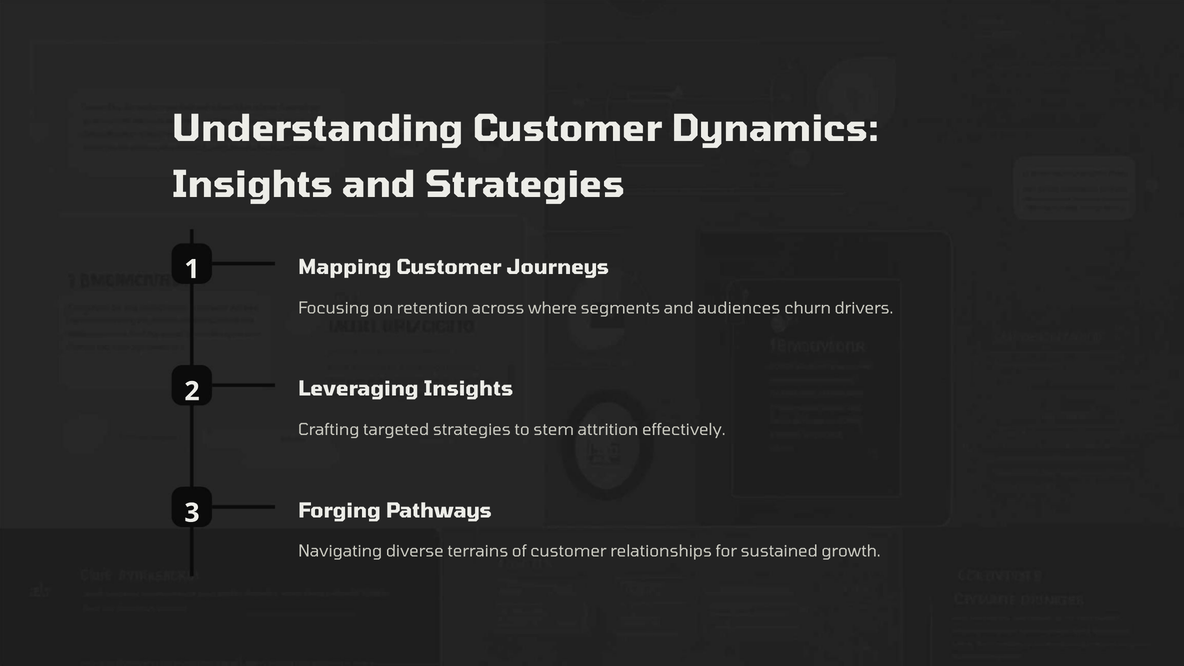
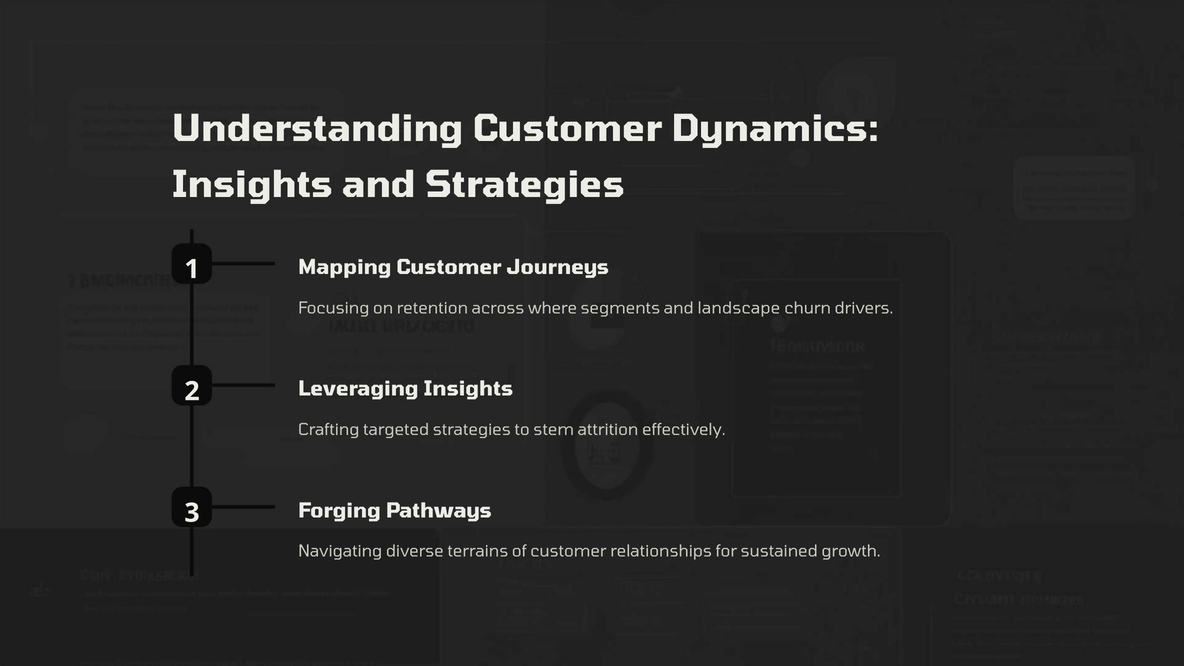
audiences: audiences -> landscape
